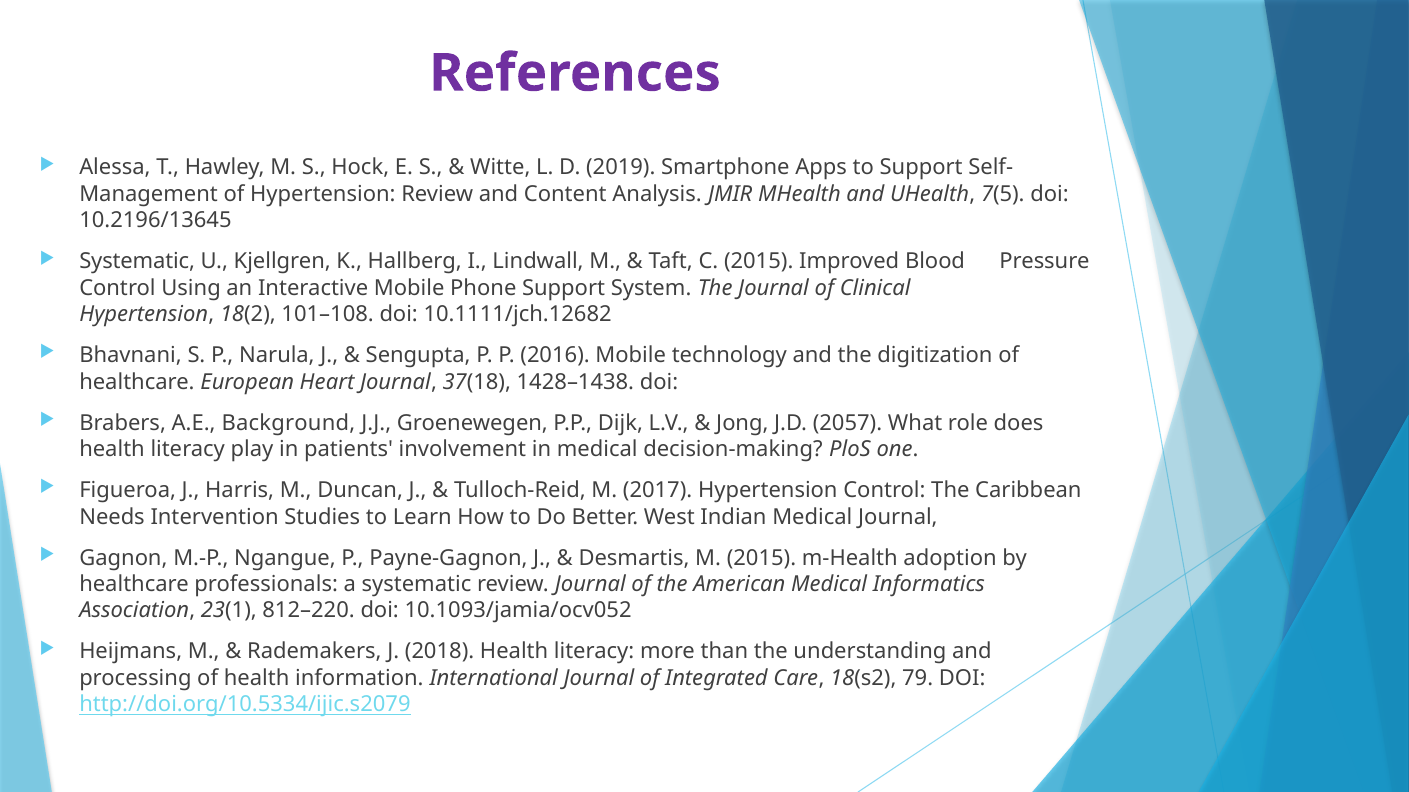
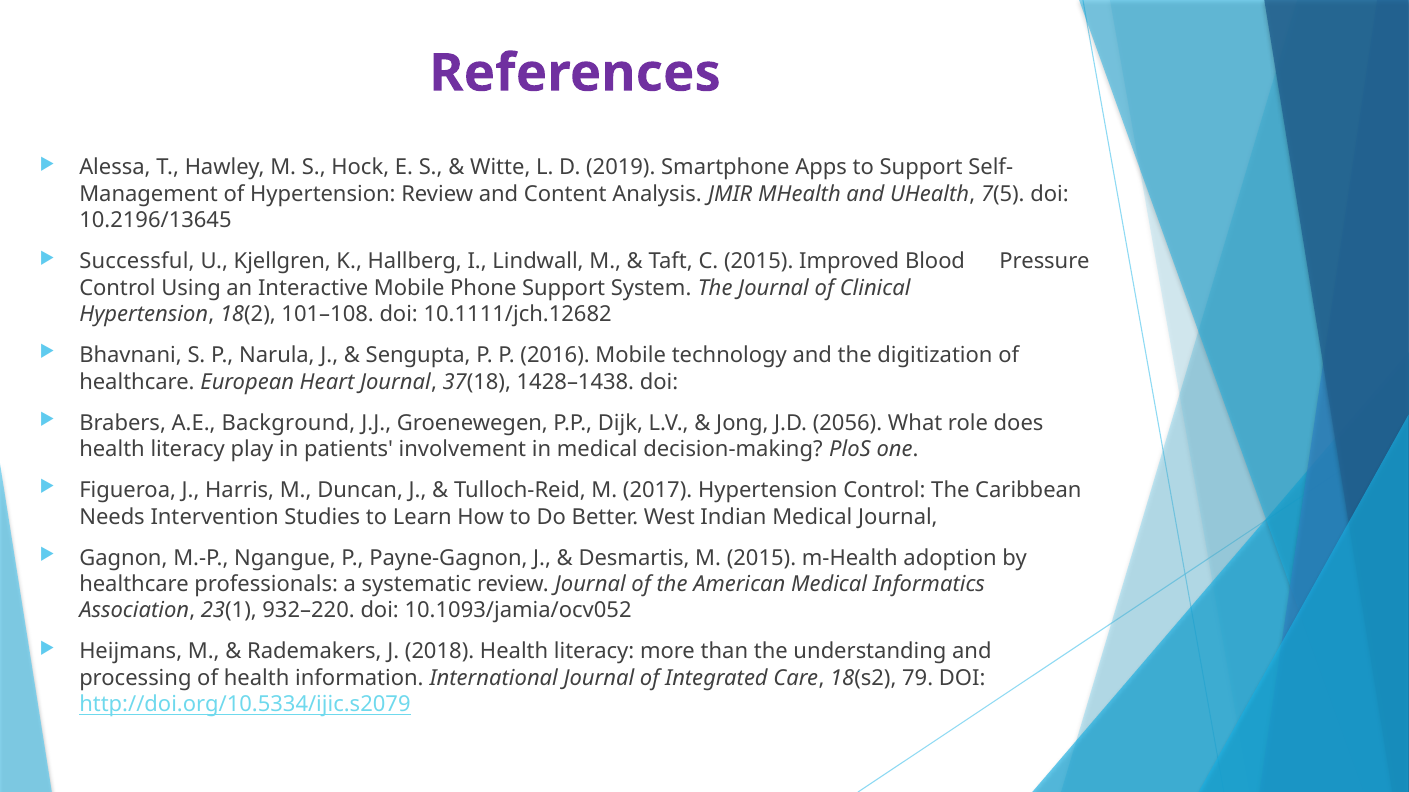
Systematic at (137, 262): Systematic -> Successful
2057: 2057 -> 2056
812–220: 812–220 -> 932–220
